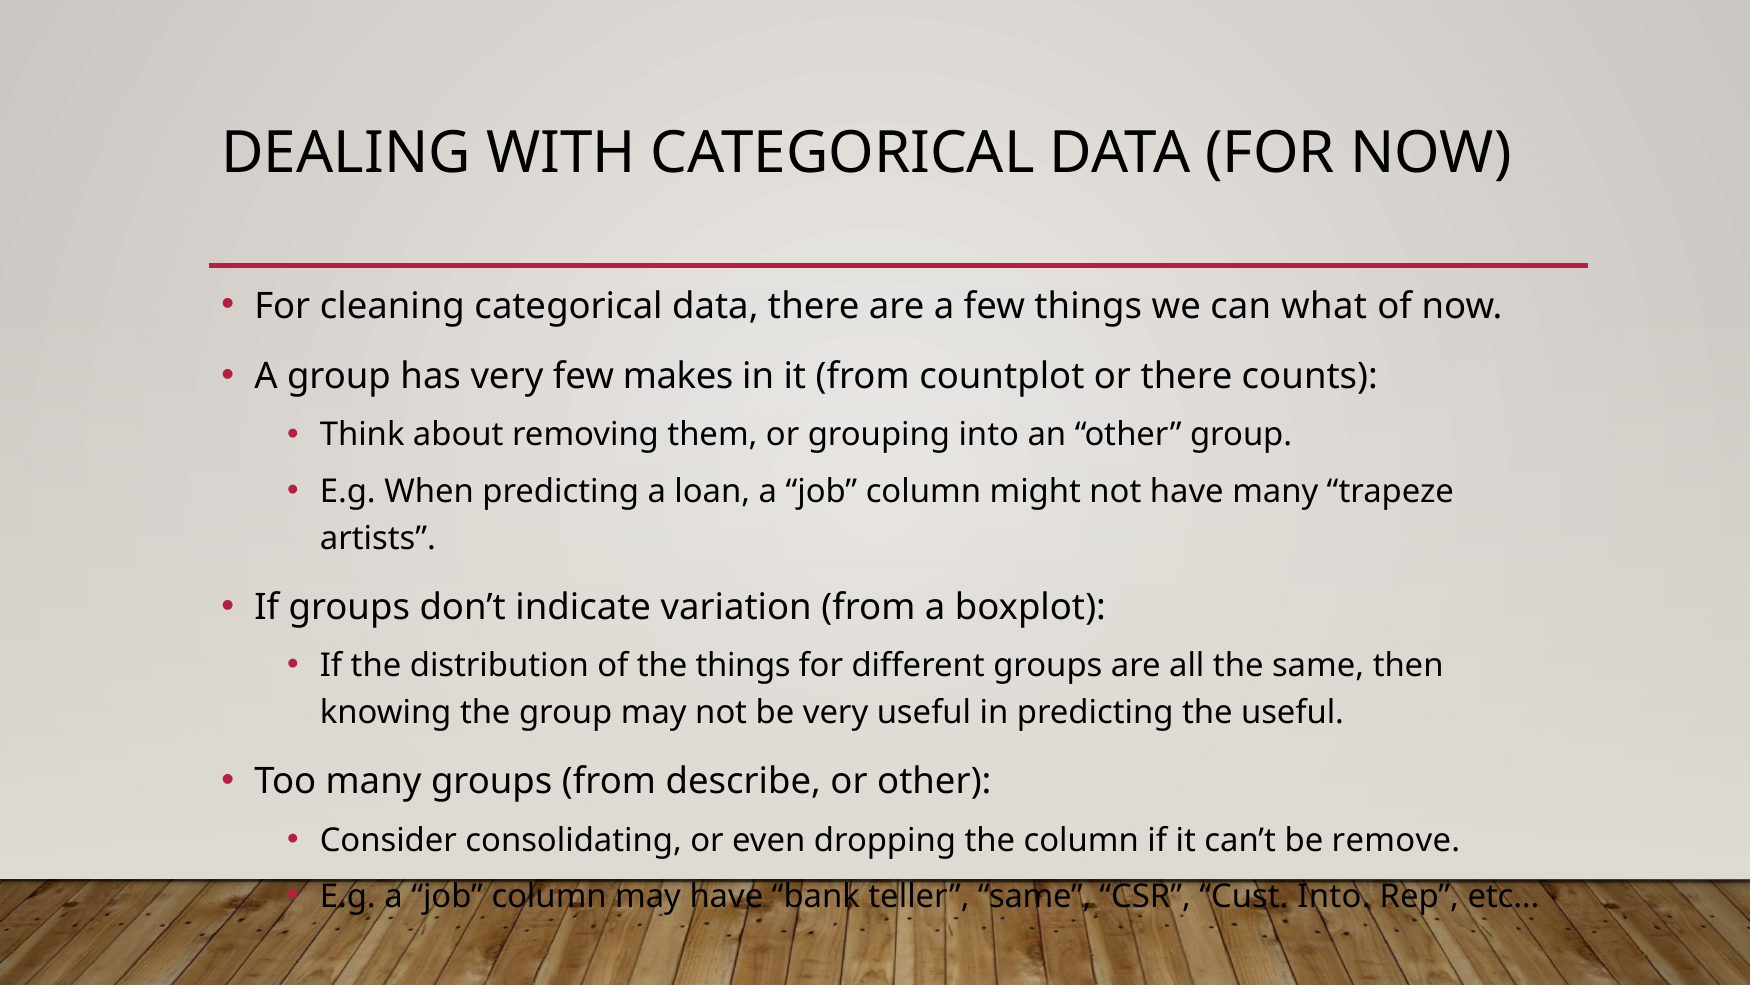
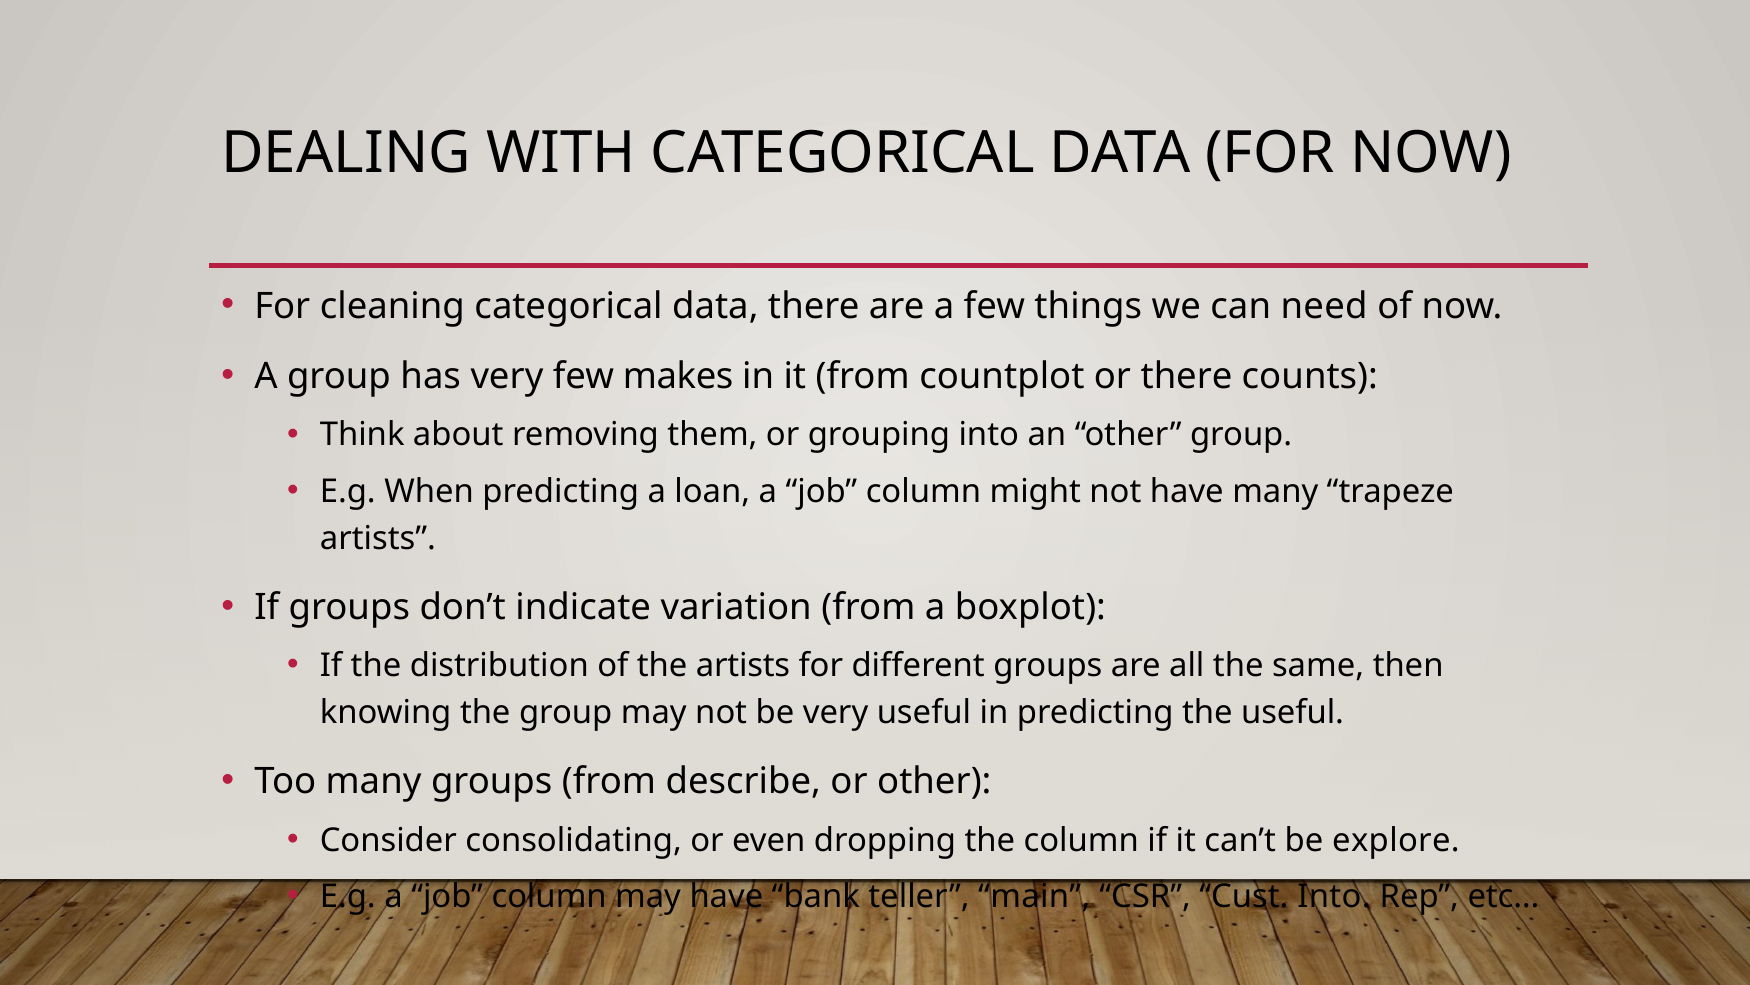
what: what -> need
the things: things -> artists
remove: remove -> explore
teller same: same -> main
